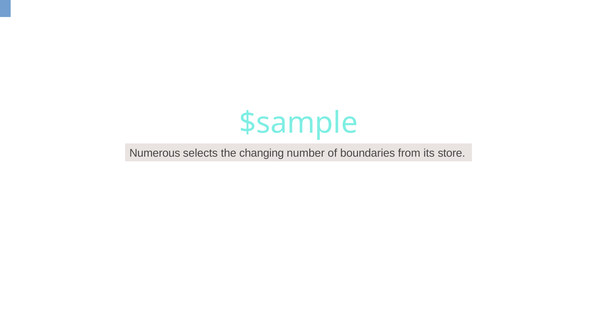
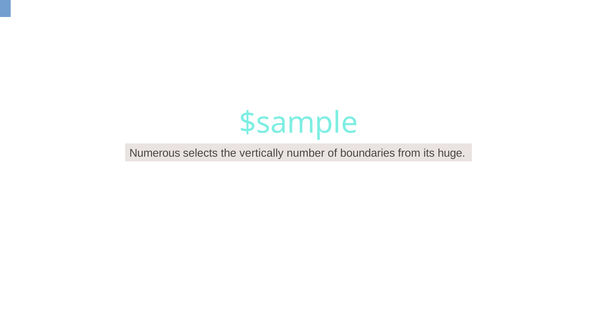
changing: changing -> vertically
store: store -> huge
